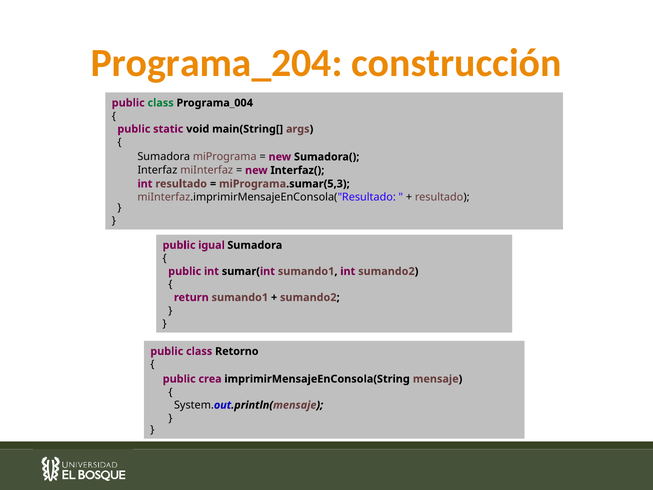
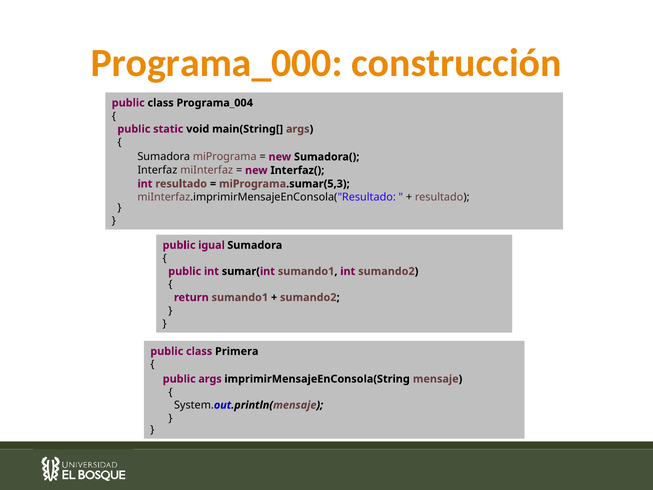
Programa_204: Programa_204 -> Programa_000
class at (161, 103) colour: green -> black
Retorno: Retorno -> Primera
public crea: crea -> args
